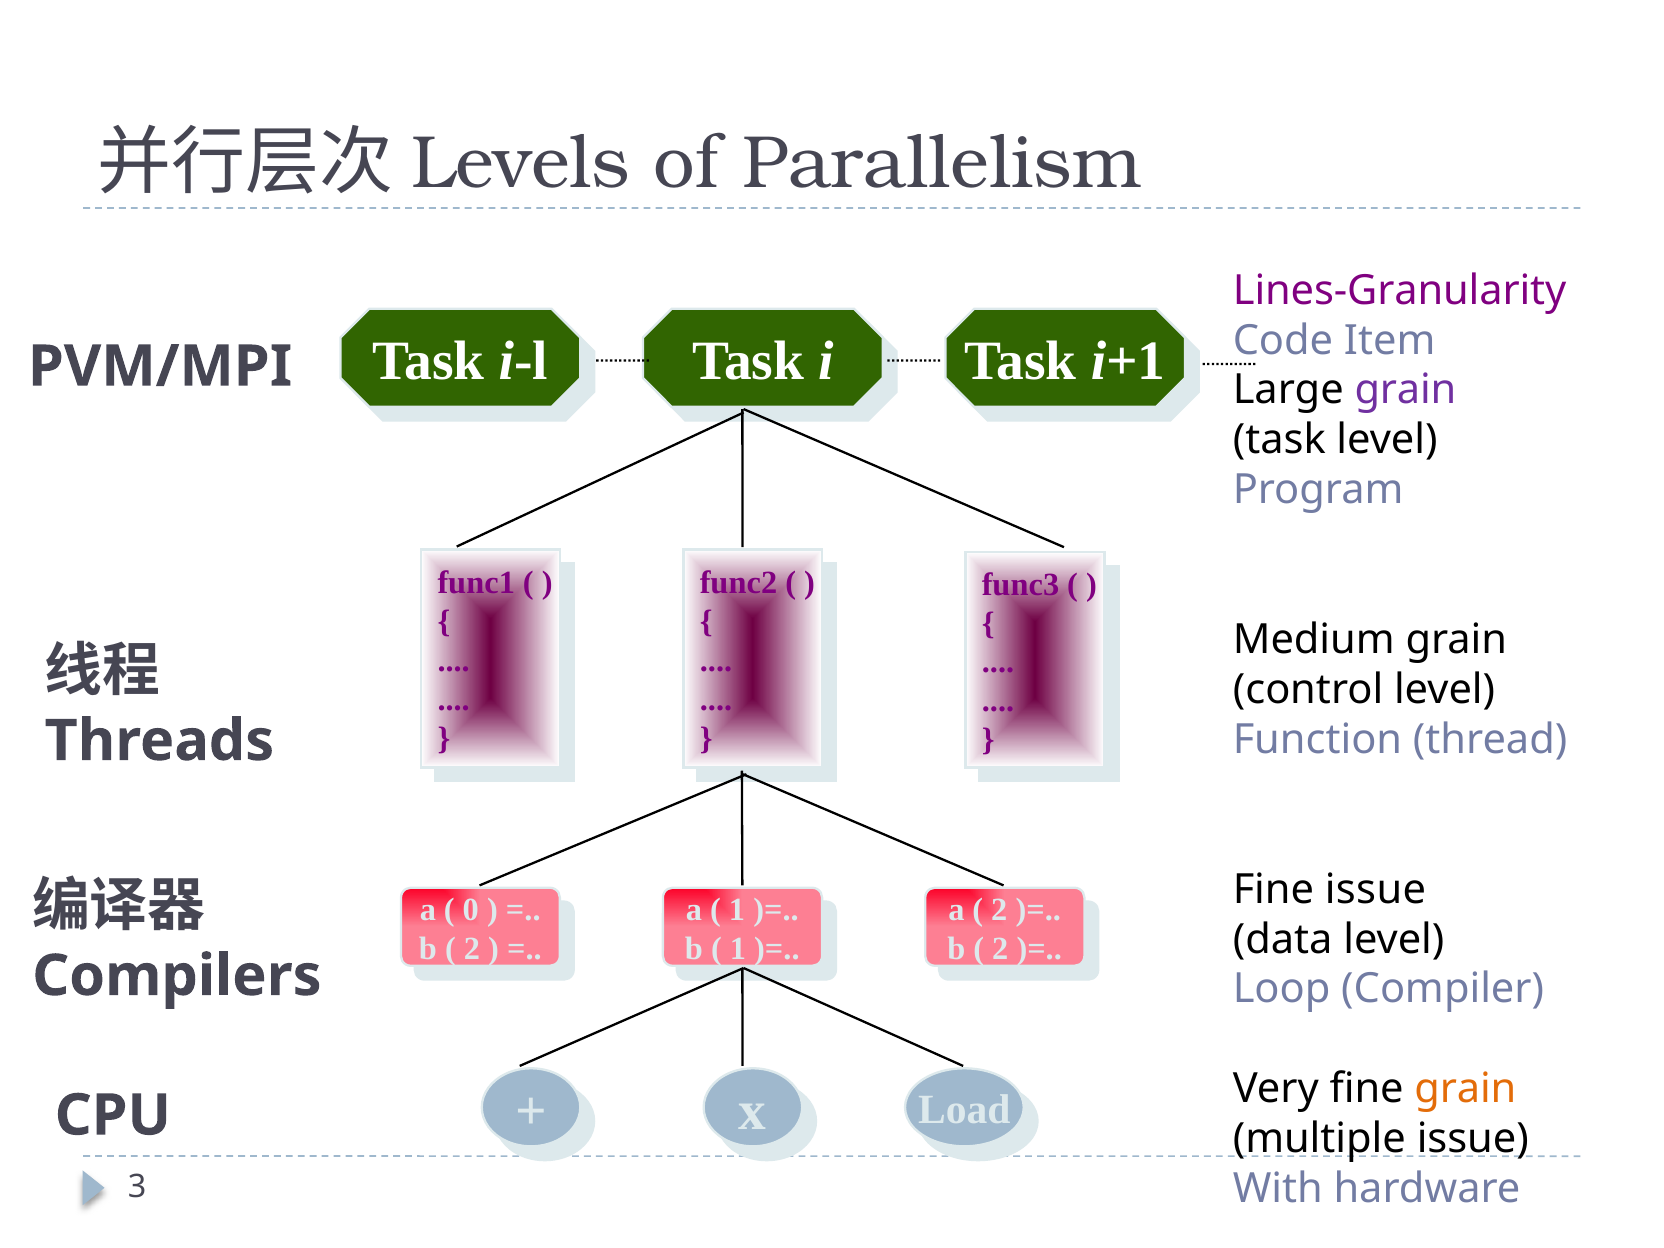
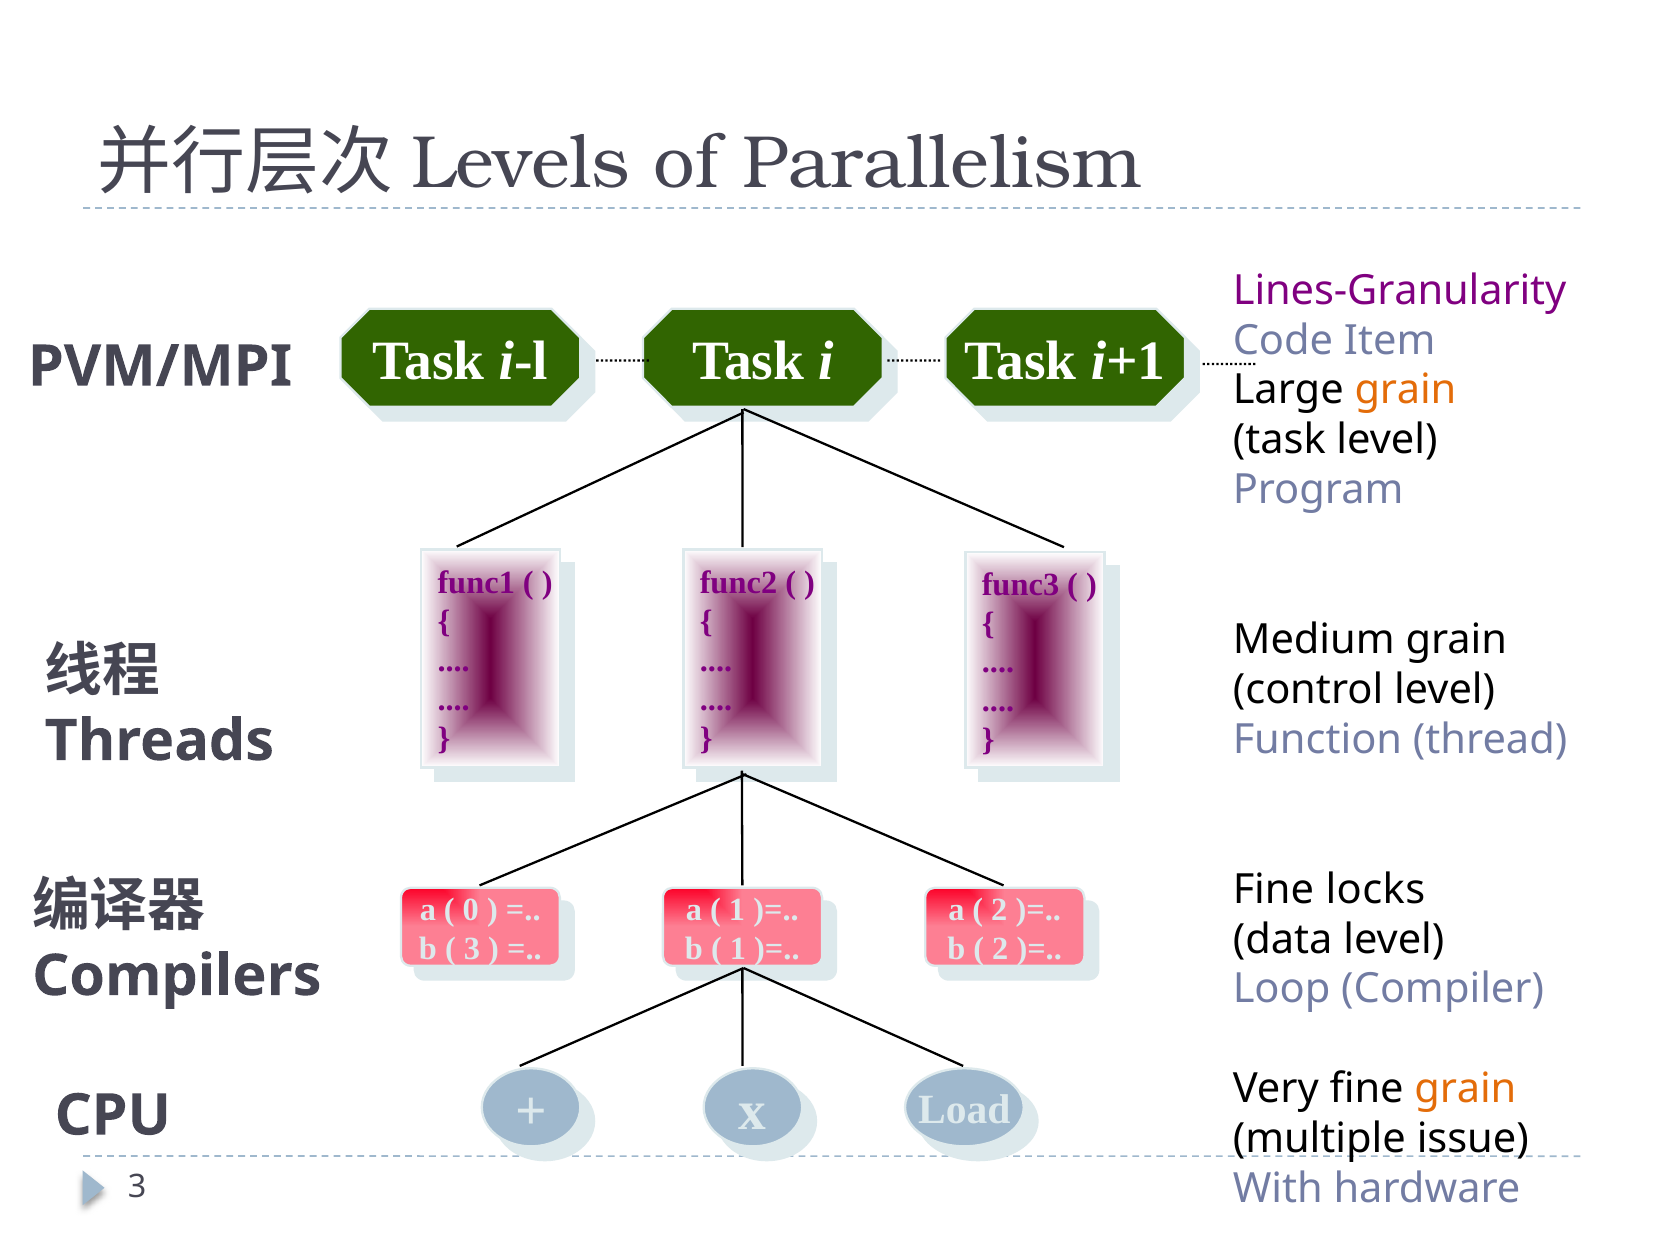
grain at (1405, 390) colour: purple -> orange
Fine issue: issue -> locks
2 at (472, 948): 2 -> 3
